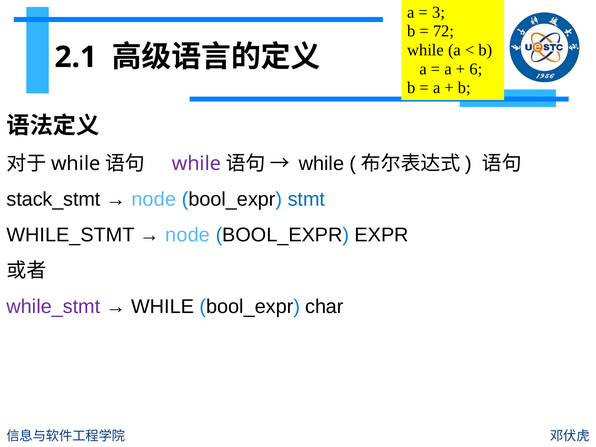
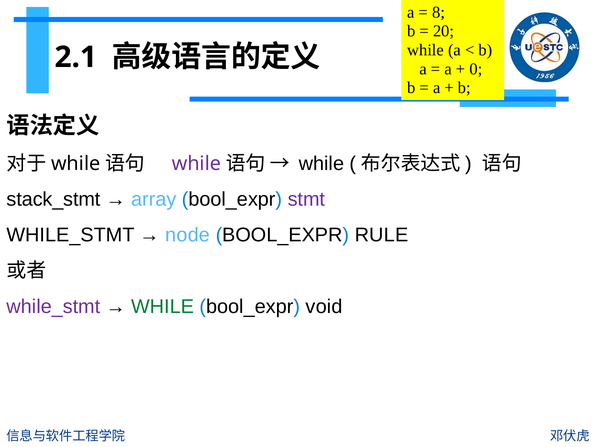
3: 3 -> 8
72: 72 -> 20
6: 6 -> 0
node at (154, 199): node -> array
stmt colour: blue -> purple
EXPR: EXPR -> RULE
WHILE at (163, 306) colour: black -> green
char: char -> void
